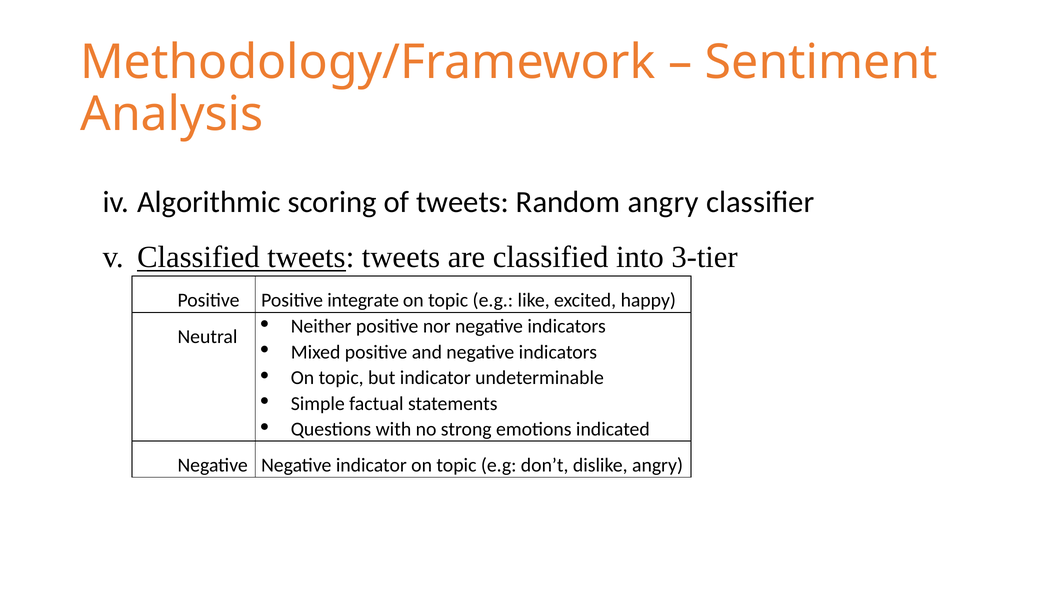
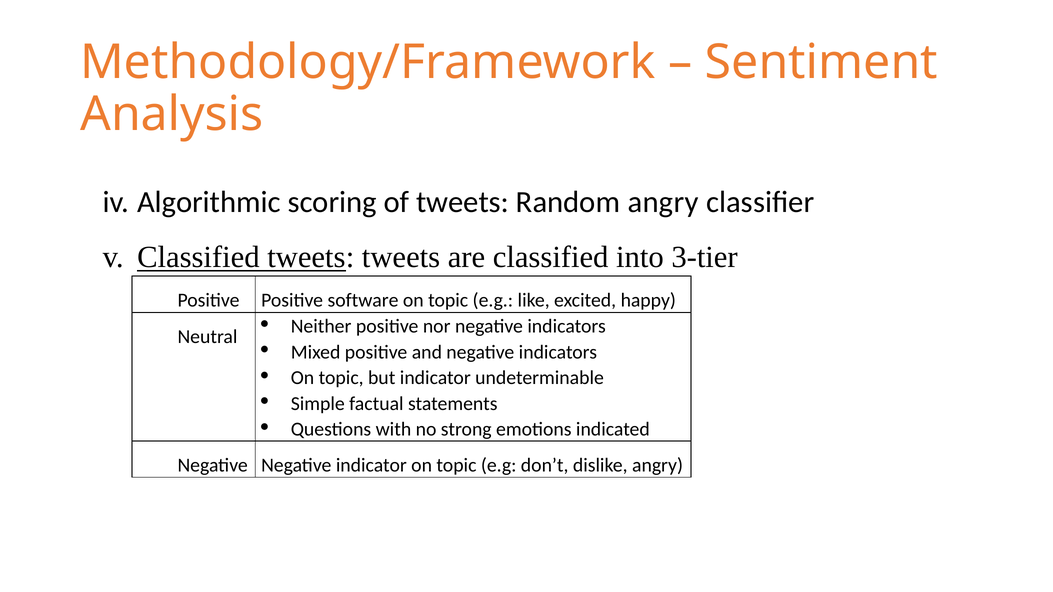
integrate: integrate -> software
